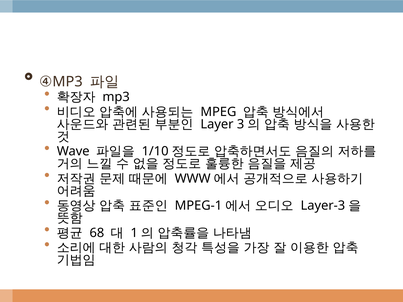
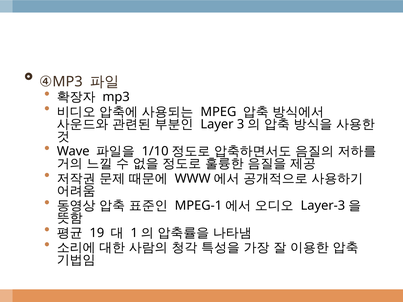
68: 68 -> 19
